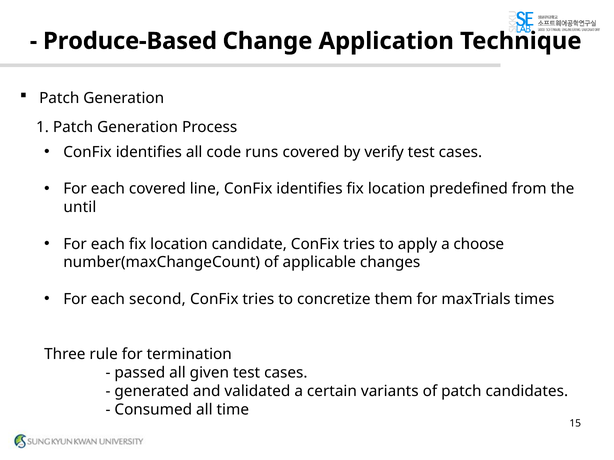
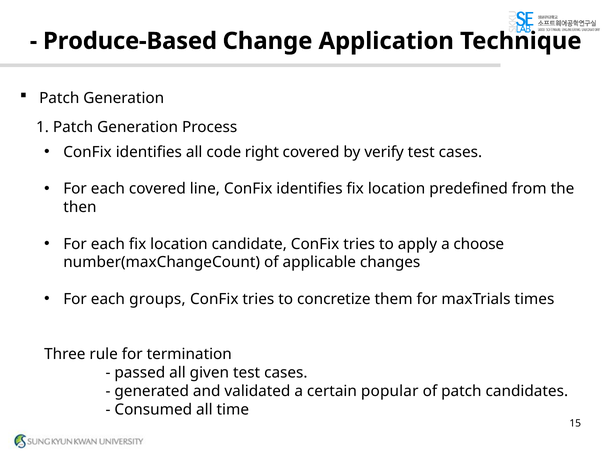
runs: runs -> right
until: until -> then
second: second -> groups
variants: variants -> popular
